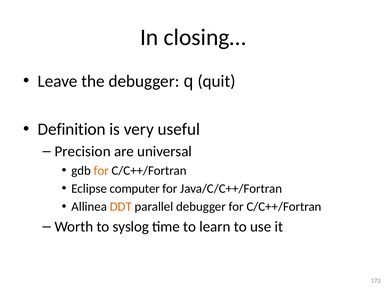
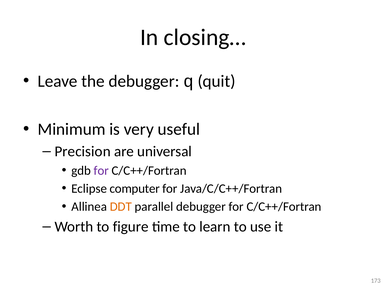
Definition: Definition -> Minimum
for at (101, 170) colour: orange -> purple
syslog: syslog -> figure
